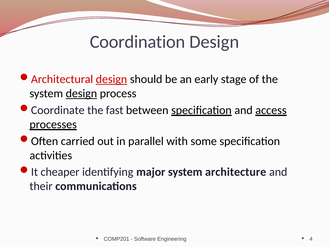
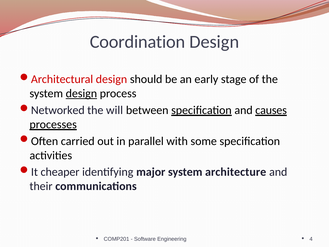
design at (111, 79) underline: present -> none
Coordinate: Coordinate -> Networked
fast: fast -> will
access: access -> causes
